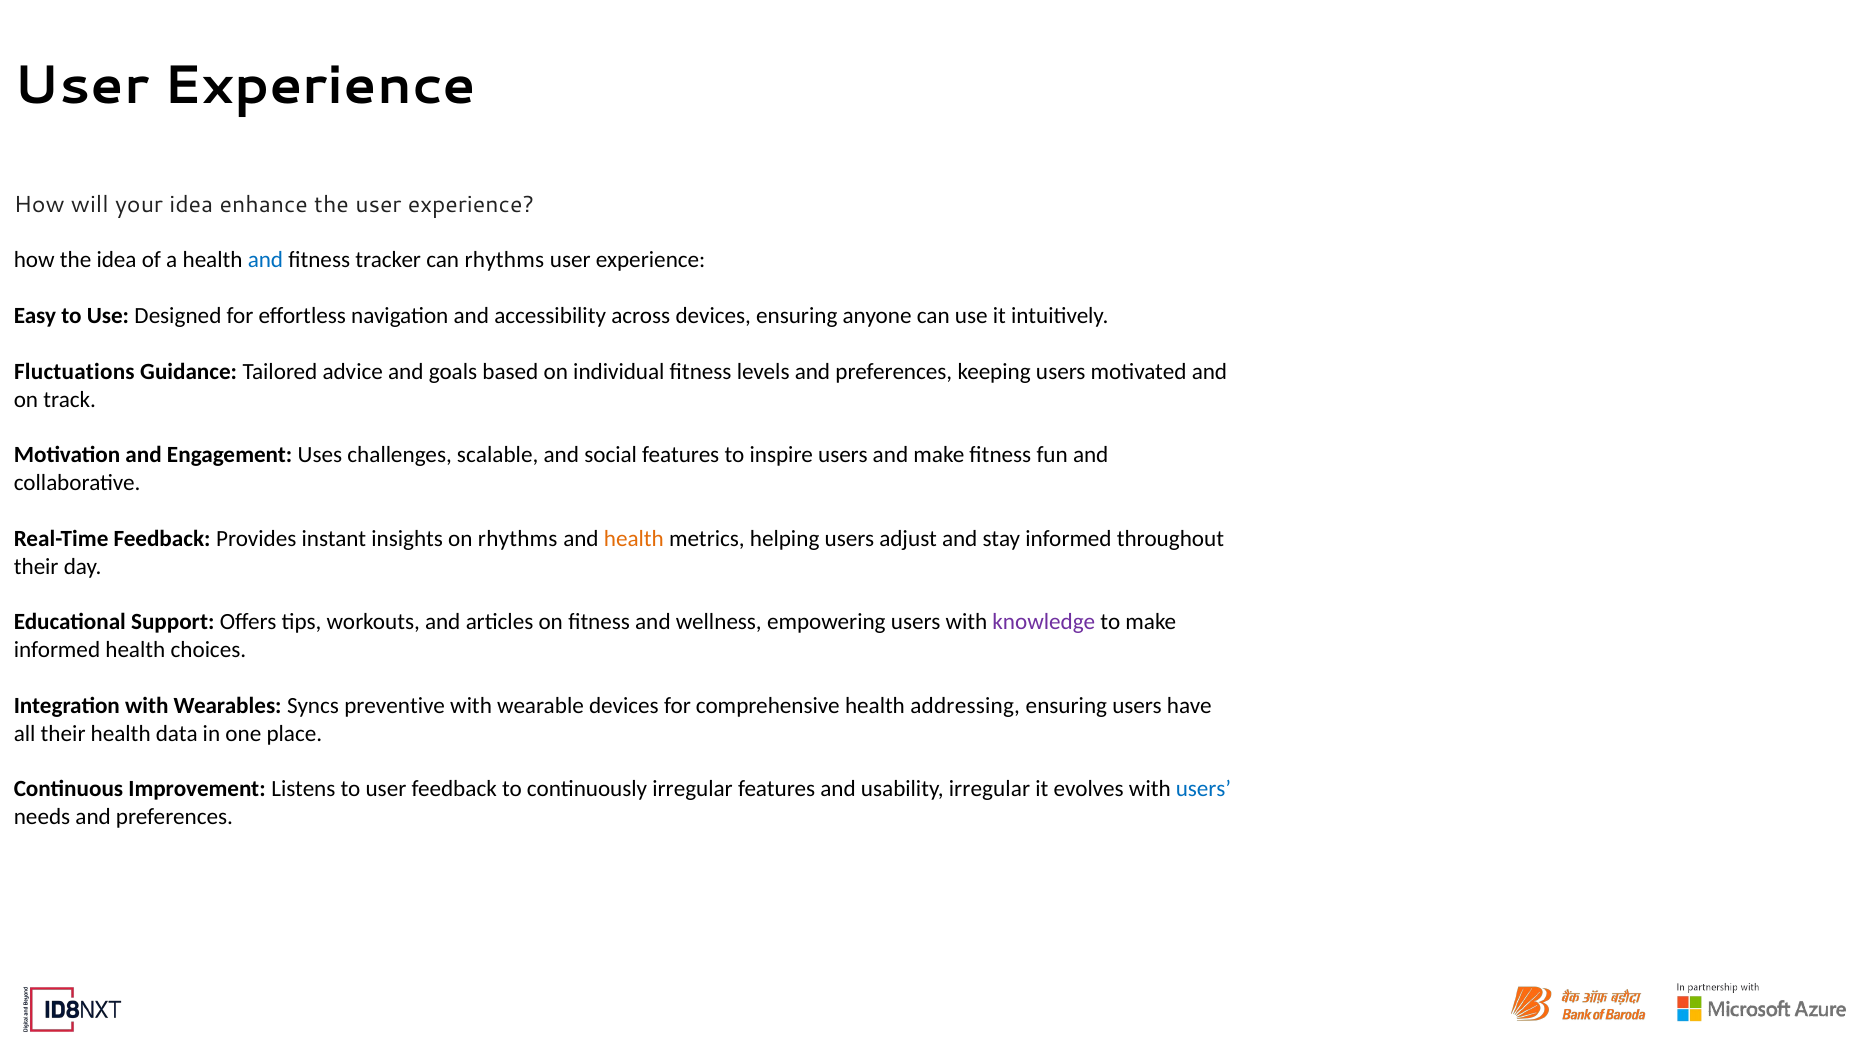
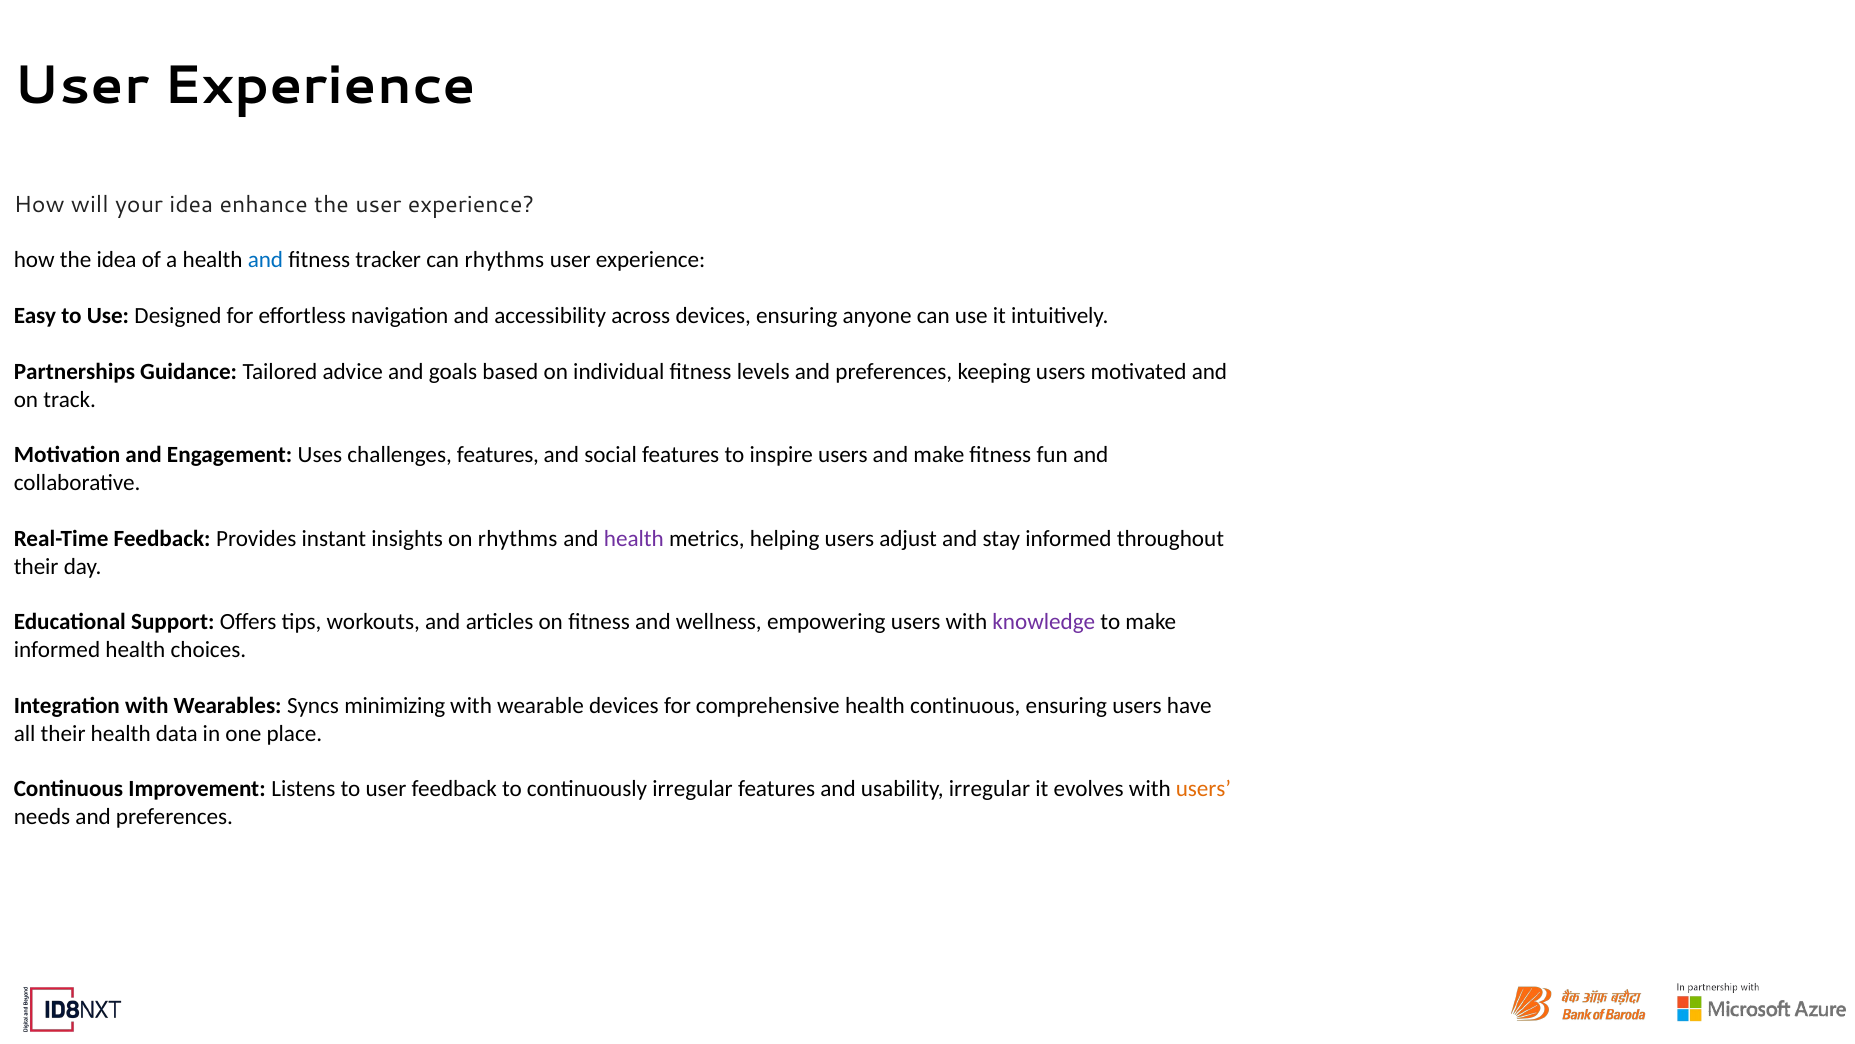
Fluctuations: Fluctuations -> Partnerships
challenges scalable: scalable -> features
health at (634, 538) colour: orange -> purple
preventive: preventive -> minimizing
health addressing: addressing -> continuous
users at (1204, 789) colour: blue -> orange
